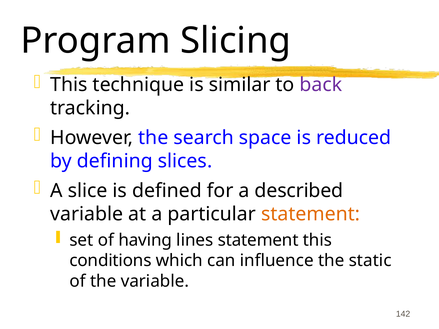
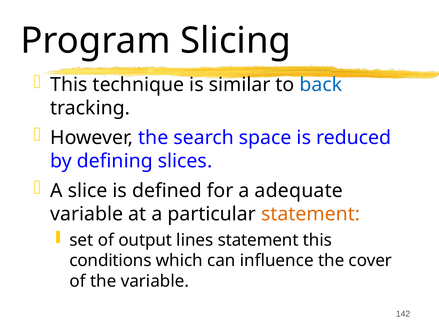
back colour: purple -> blue
described: described -> adequate
having: having -> output
static: static -> cover
